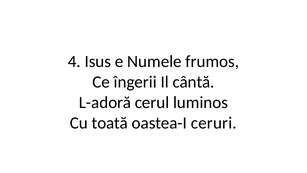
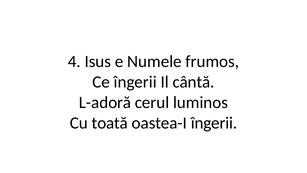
oastea-I ceruri: ceruri -> îngerii
